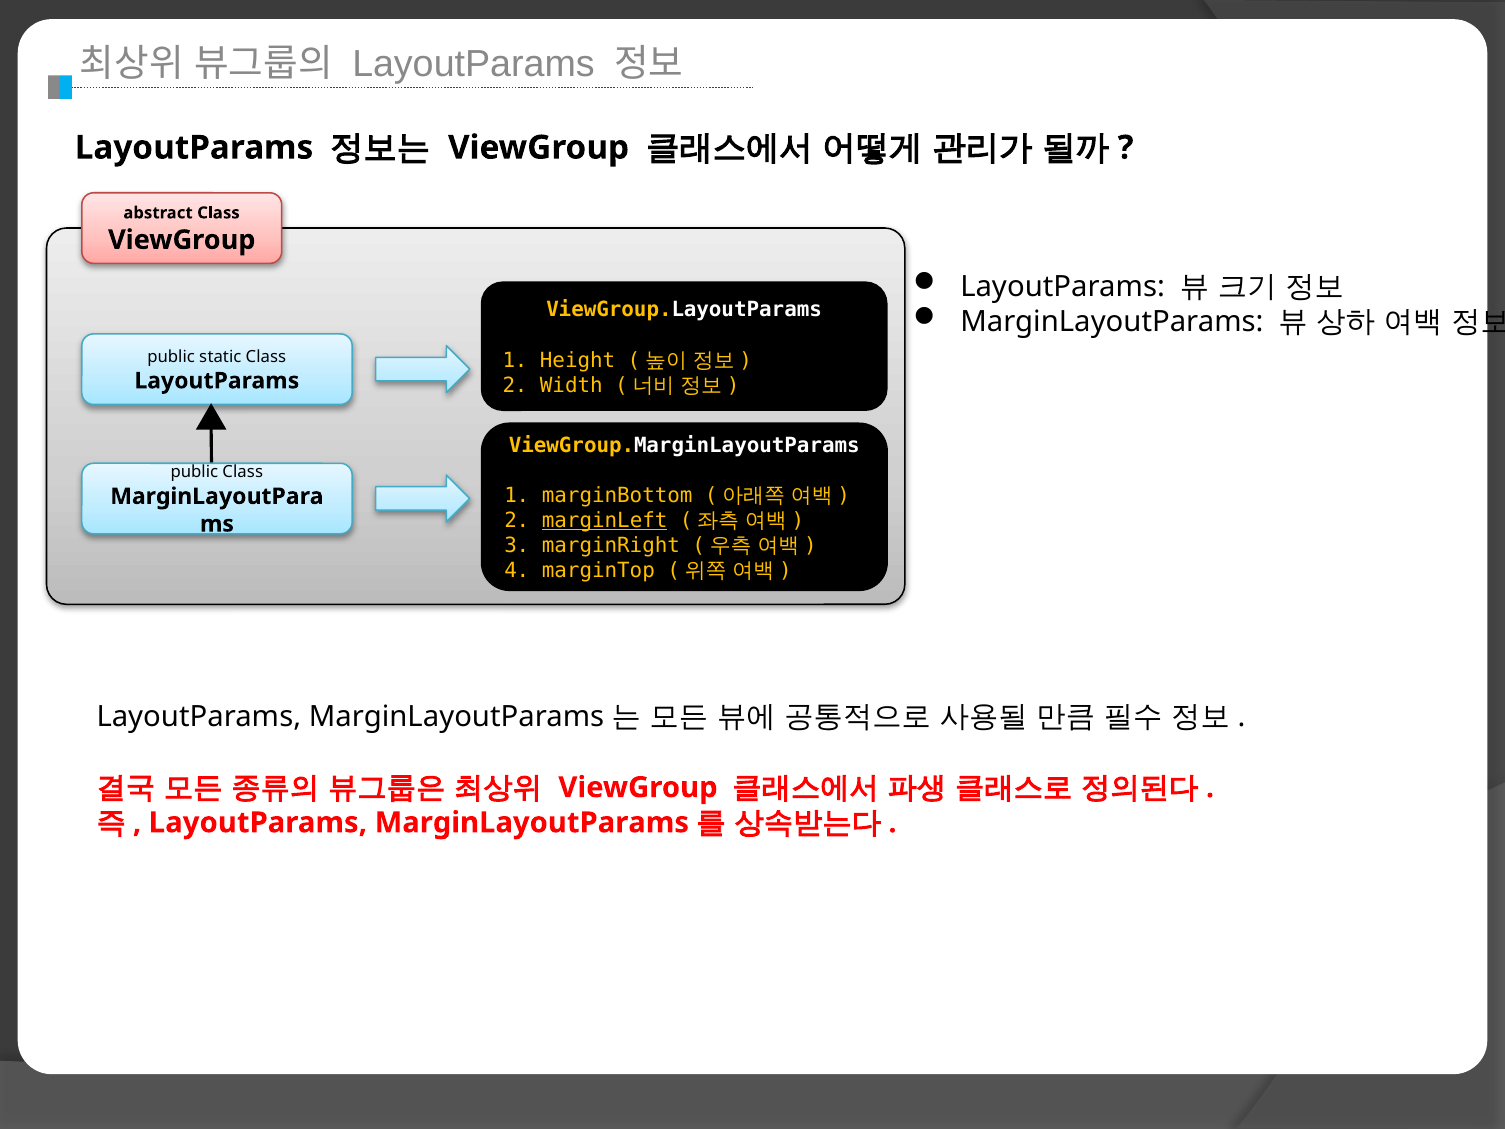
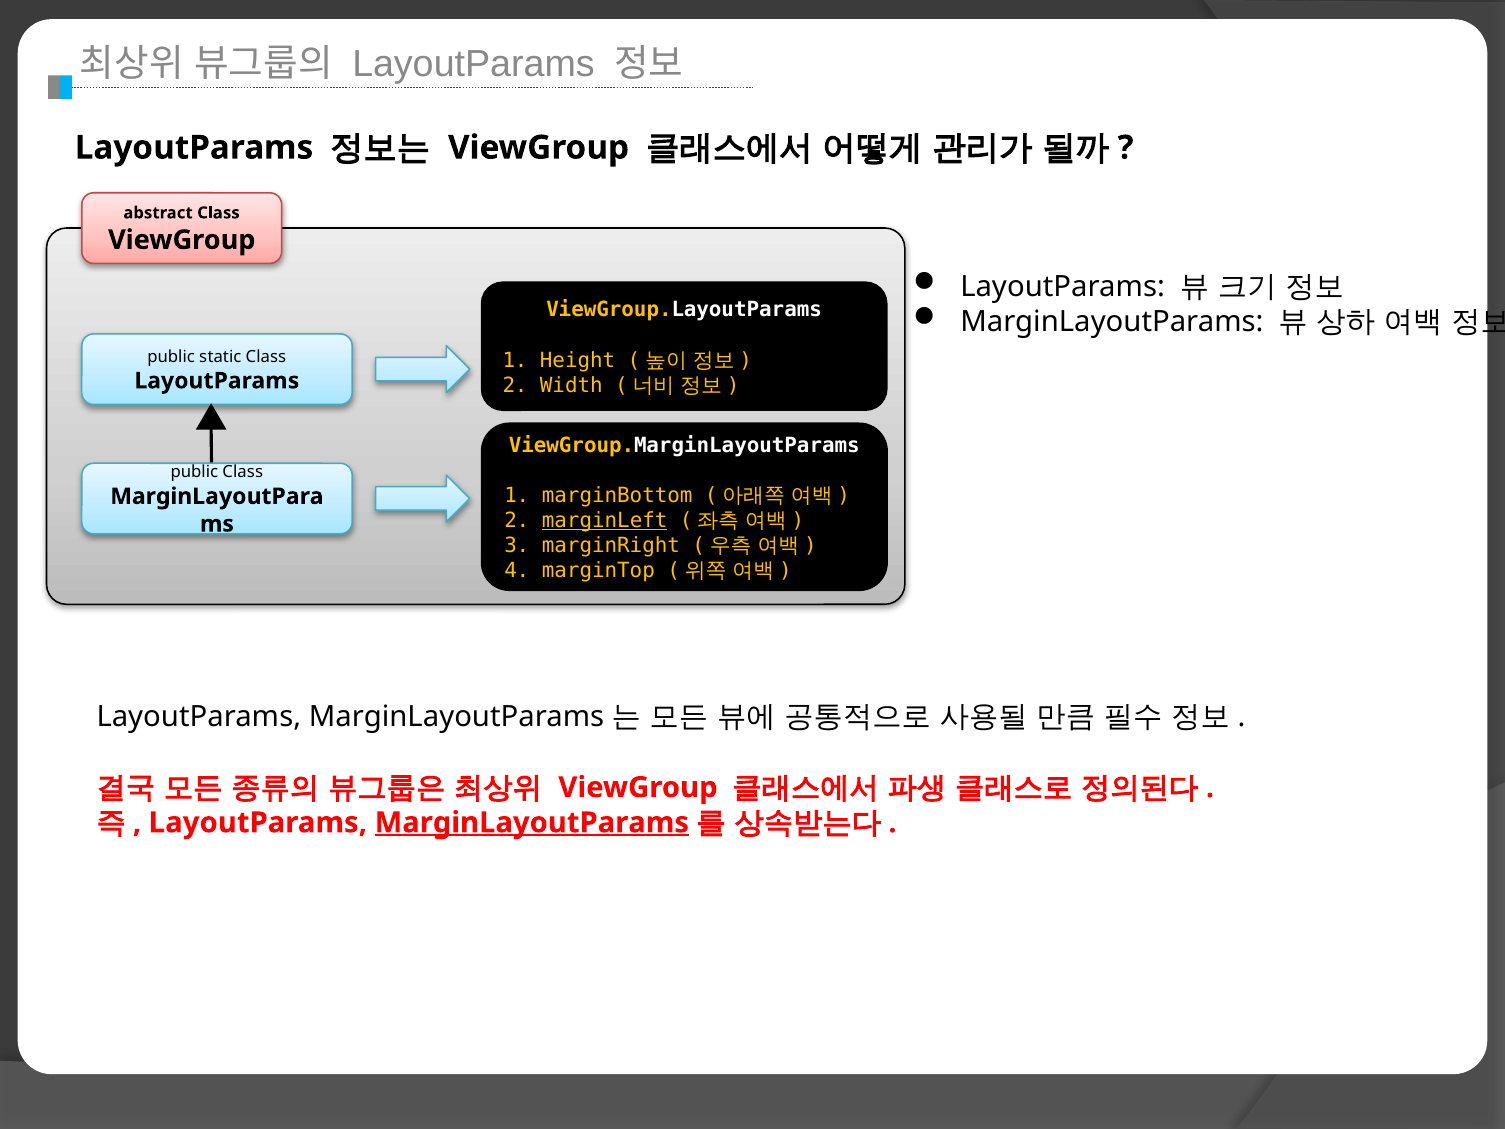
MarginLayoutParams at (532, 822) underline: none -> present
